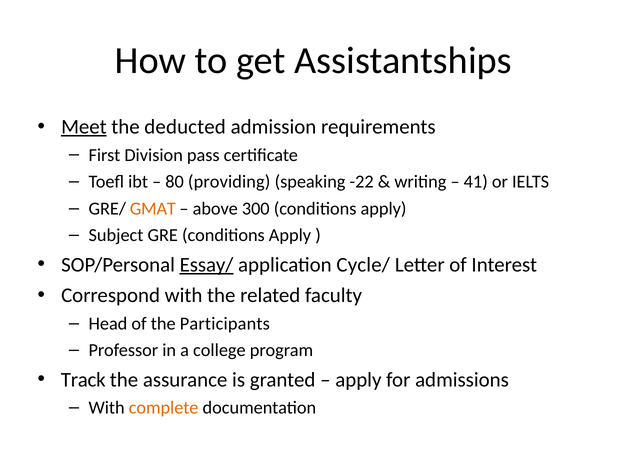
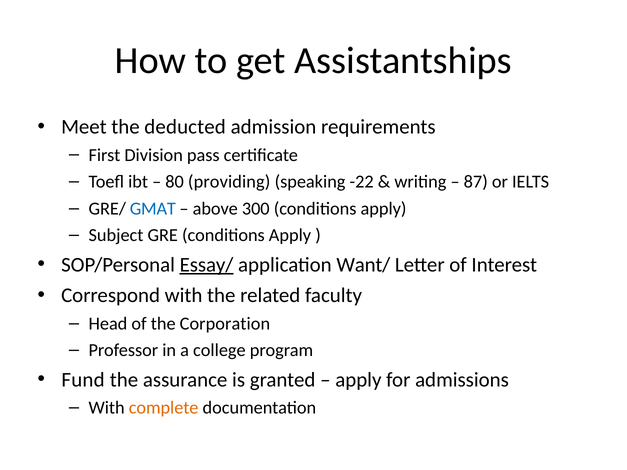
Meet underline: present -> none
41: 41 -> 87
GMAT colour: orange -> blue
Cycle/: Cycle/ -> Want/
Participants: Participants -> Corporation
Track: Track -> Fund
